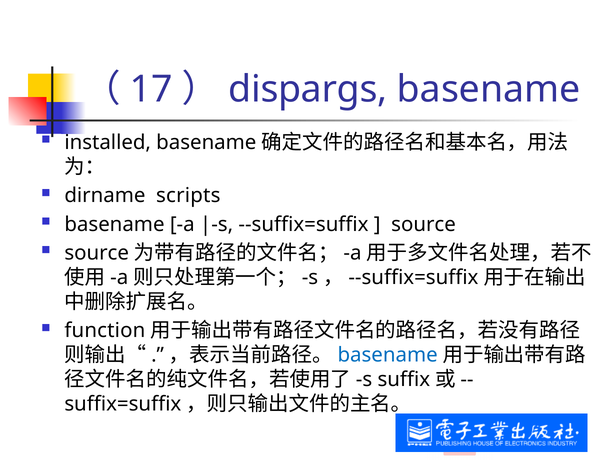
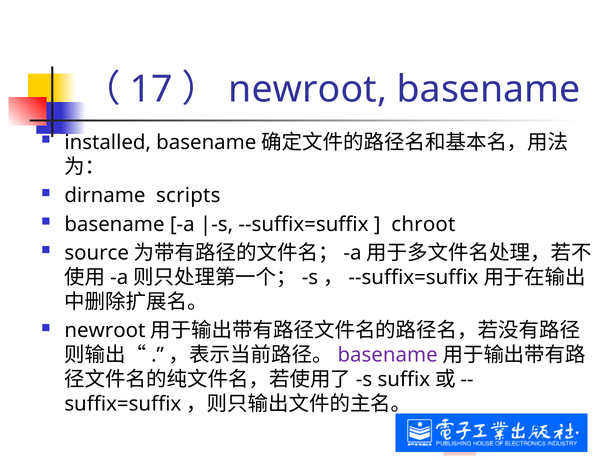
dispargs at (308, 90): dispargs -> newroot
source at (424, 225): source -> chroot
function at (105, 331): function -> newroot
basename at (388, 355) colour: blue -> purple
